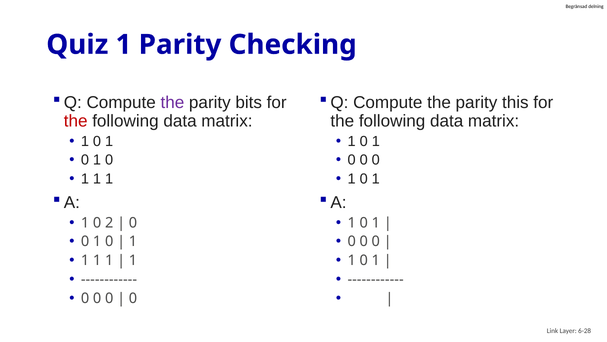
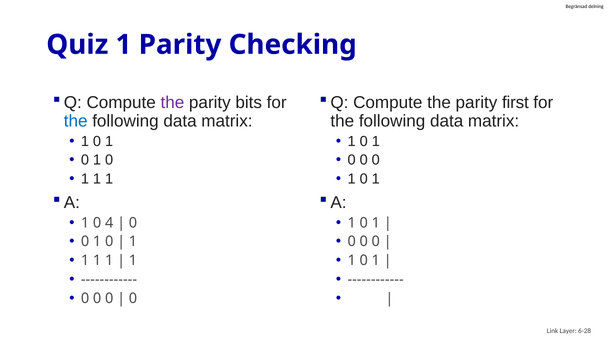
this: this -> first
the at (76, 121) colour: red -> blue
2: 2 -> 4
